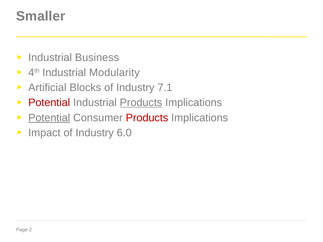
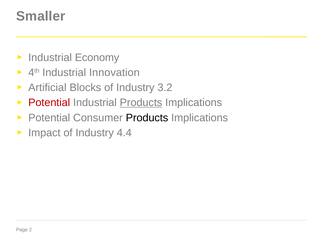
Business: Business -> Economy
Modularity: Modularity -> Innovation
7.1: 7.1 -> 3.2
Potential at (49, 118) underline: present -> none
Products at (147, 118) colour: red -> black
6.0: 6.0 -> 4.4
